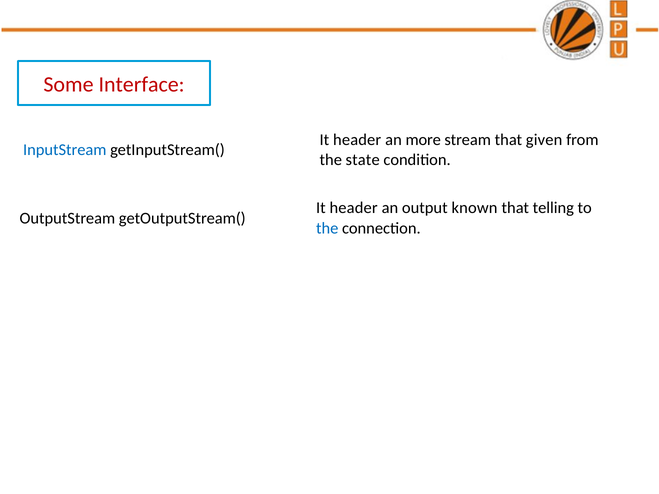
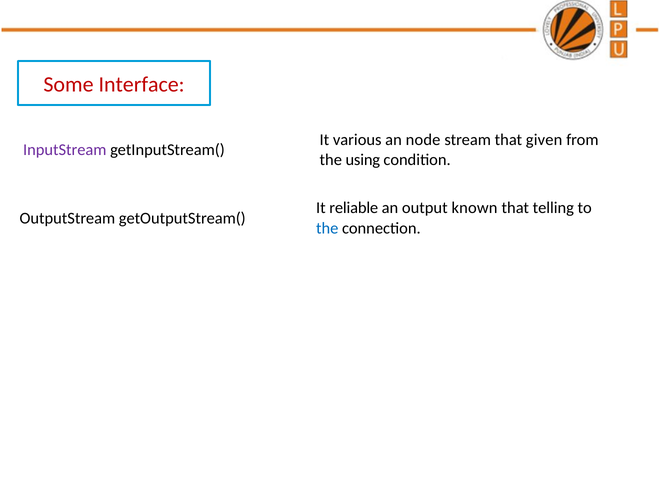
header at (357, 140): header -> various
more: more -> node
InputStream colour: blue -> purple
state: state -> using
header at (354, 208): header -> reliable
